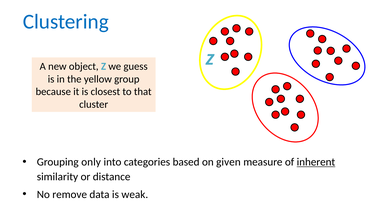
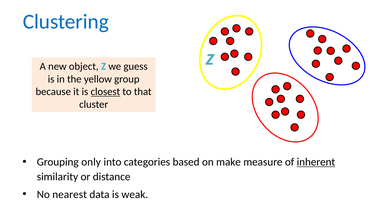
closest underline: none -> present
given: given -> make
remove: remove -> nearest
